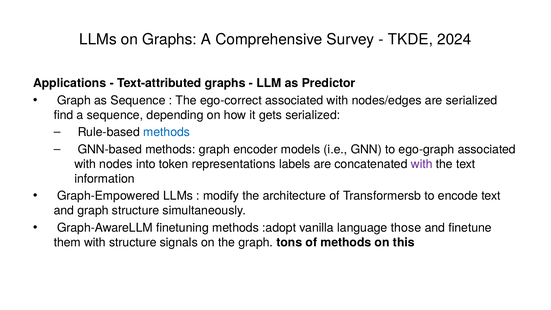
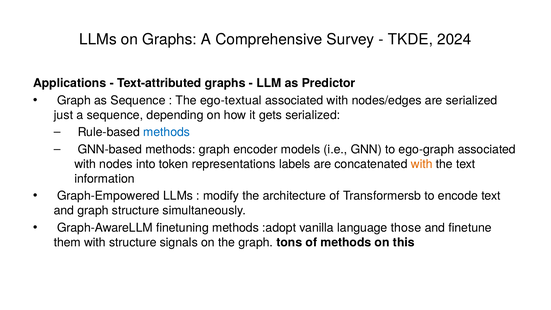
ego-correct: ego-correct -> ego-textual
find: find -> just
with at (422, 164) colour: purple -> orange
